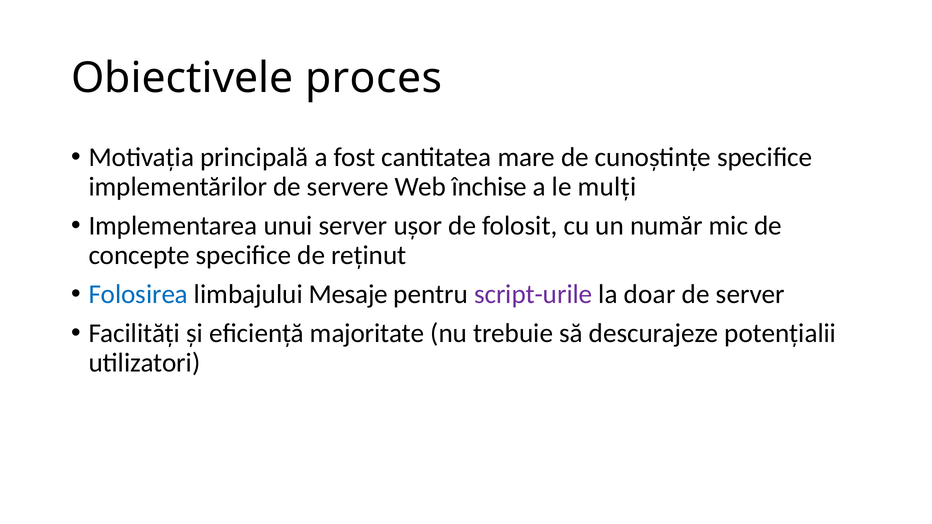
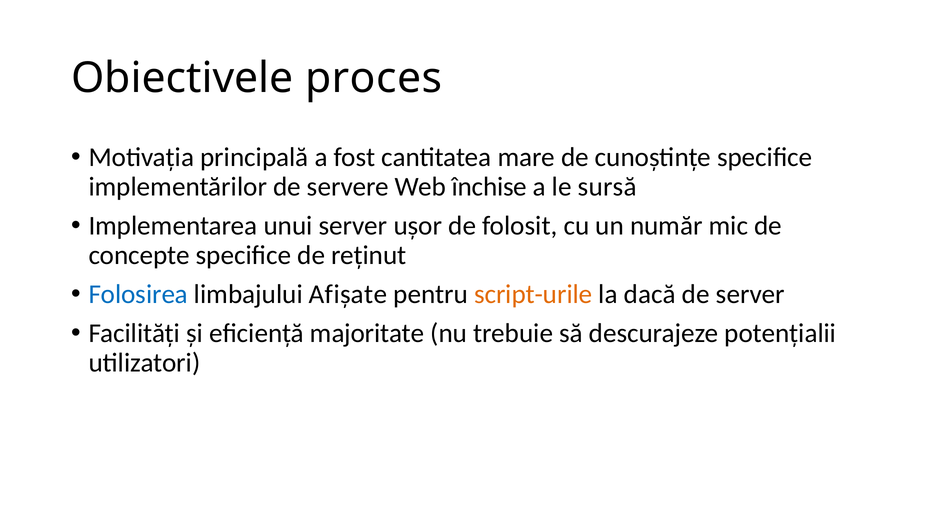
mulți: mulți -> sursă
Mesaje: Mesaje -> Afișate
script-urile colour: purple -> orange
doar: doar -> dacă
